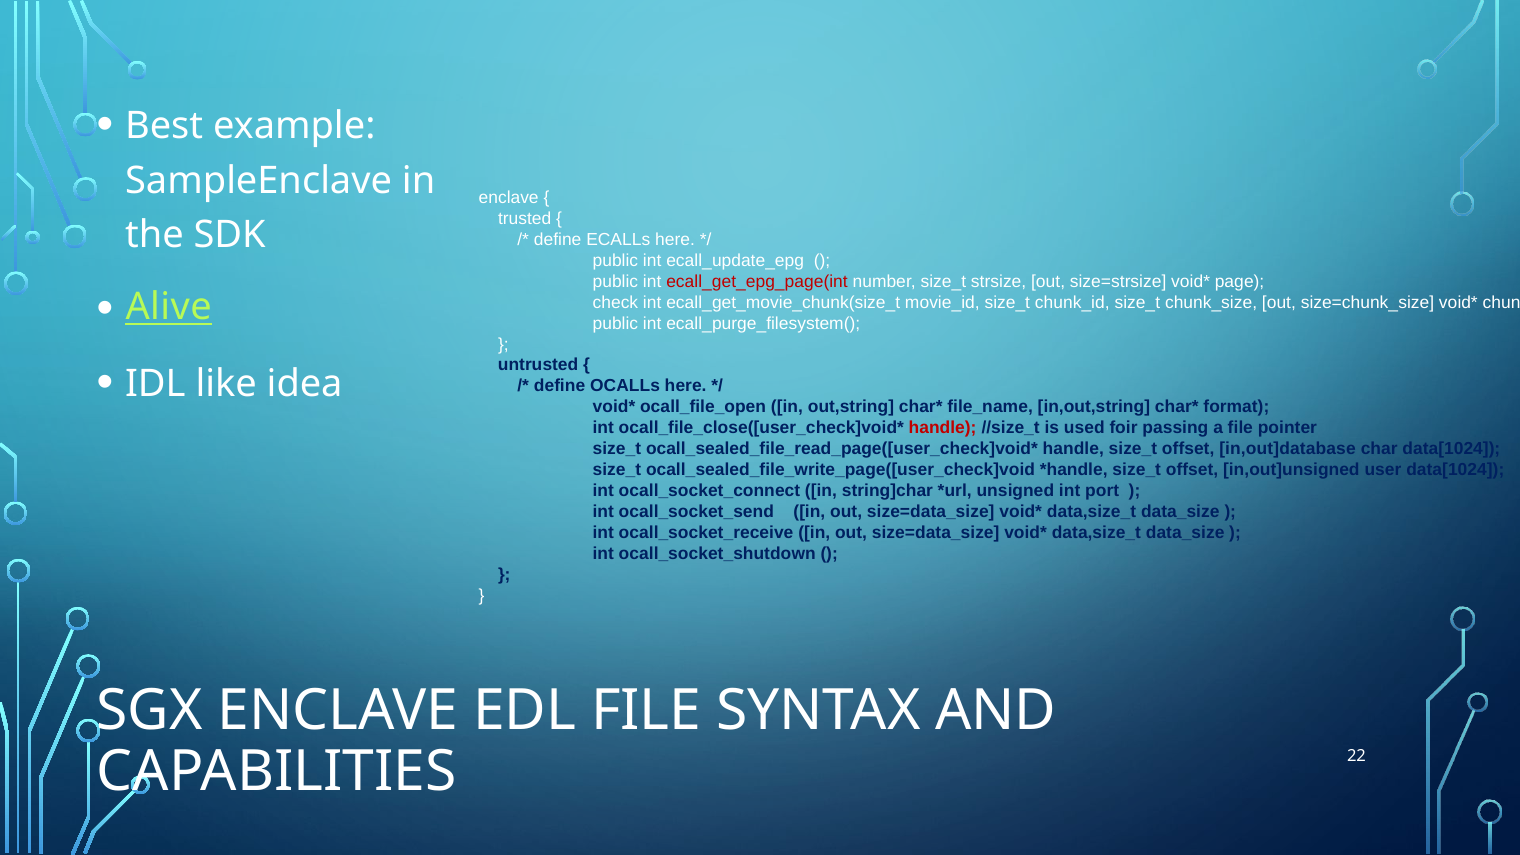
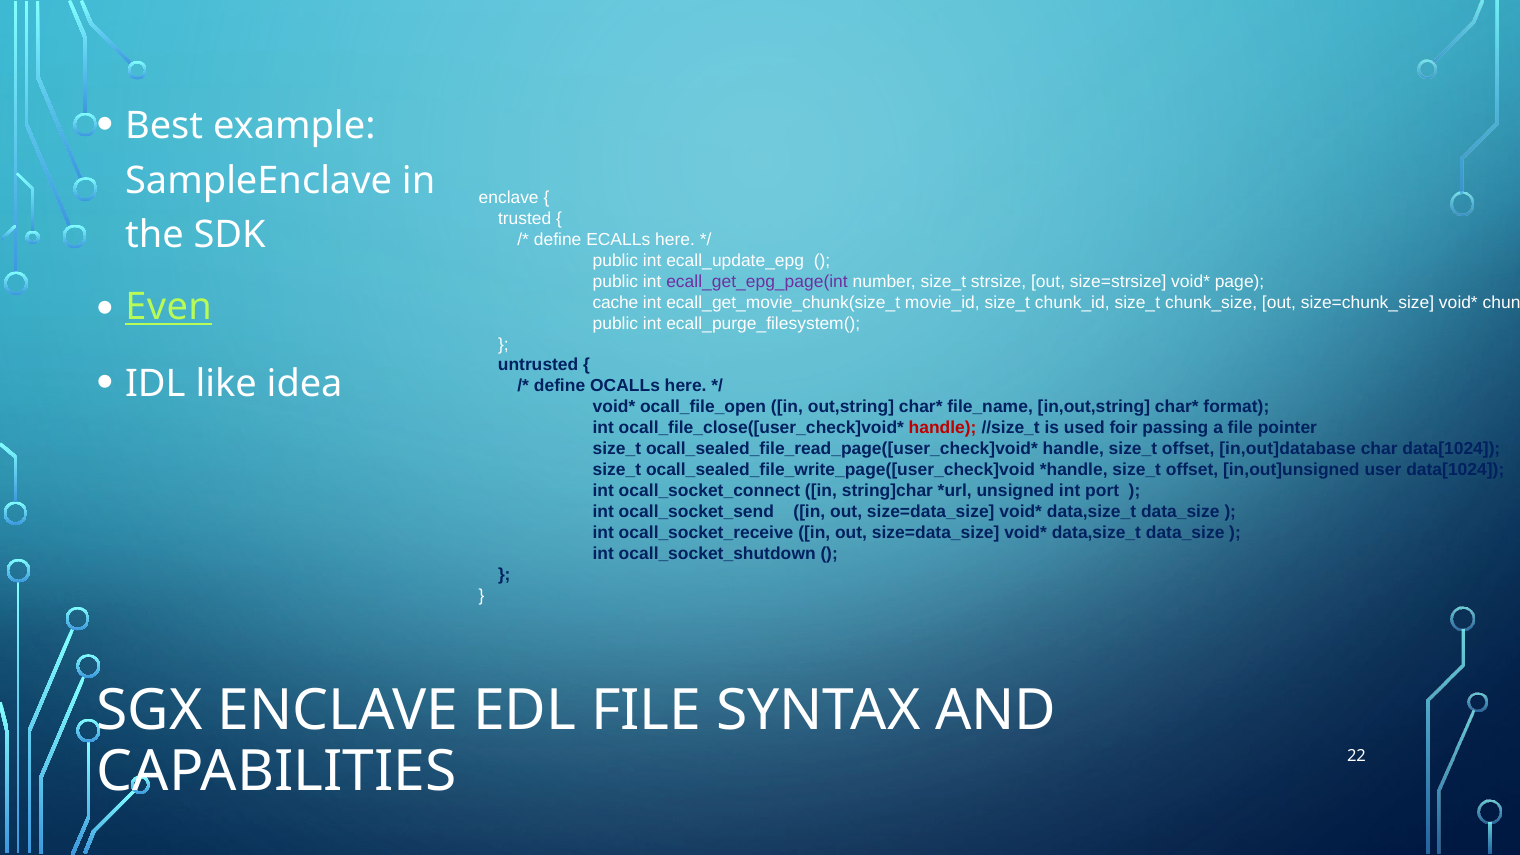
ecall_get_epg_page(int colour: red -> purple
Alive: Alive -> Even
check: check -> cache
